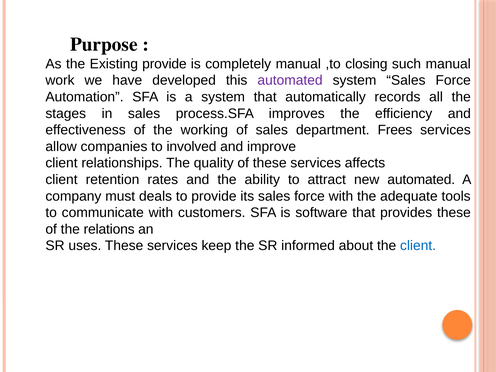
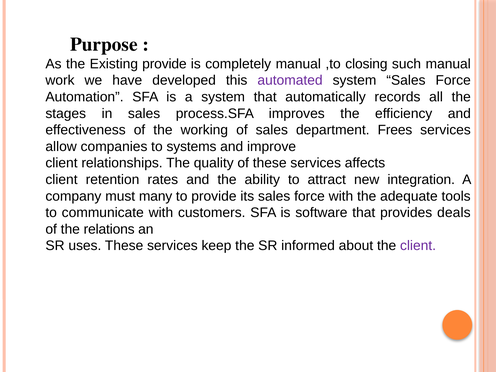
involved: involved -> systems
new automated: automated -> integration
deals: deals -> many
provides these: these -> deals
client at (418, 246) colour: blue -> purple
